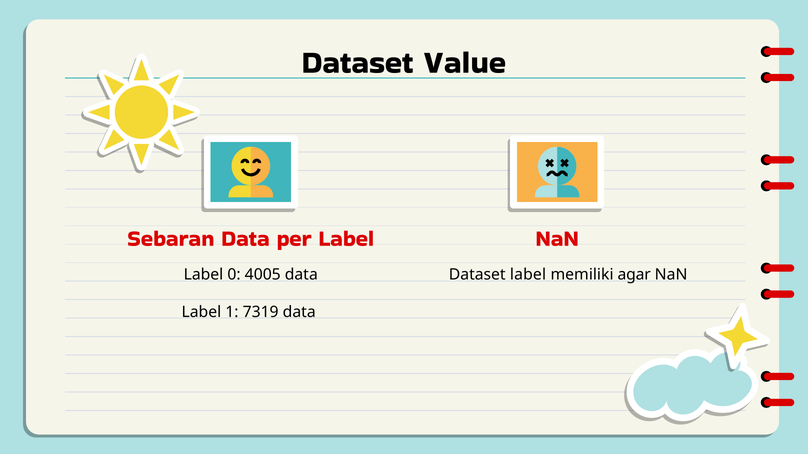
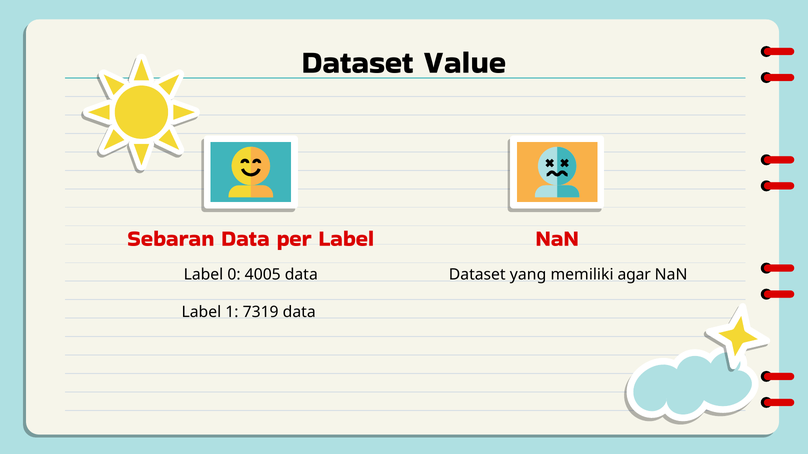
Dataset label: label -> yang
